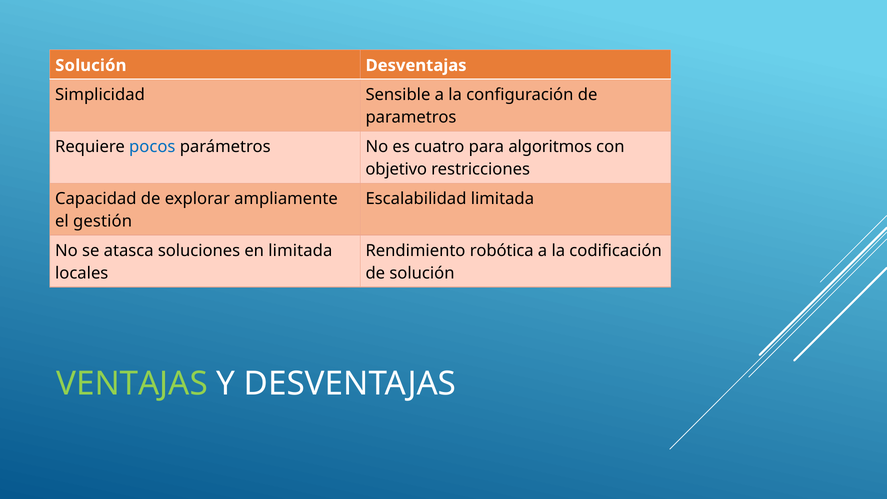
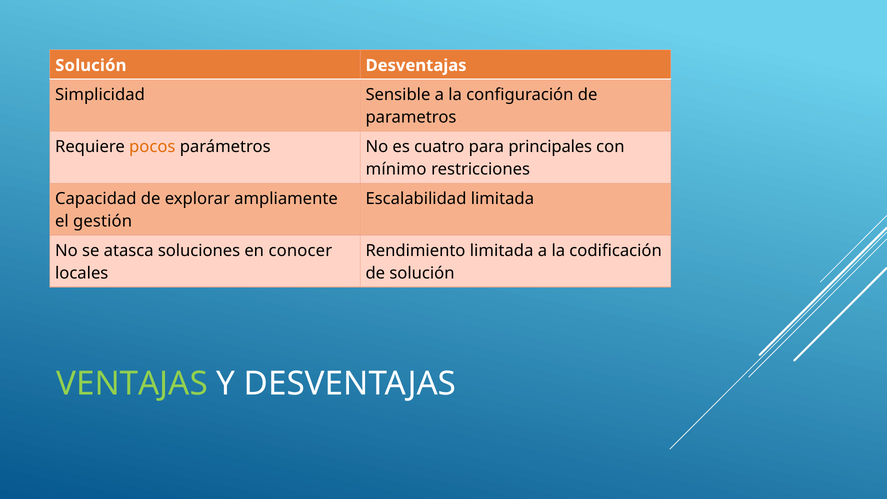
pocos colour: blue -> orange
algoritmos: algoritmos -> principales
objetivo: objetivo -> mínimo
en limitada: limitada -> conocer
Rendimiento robótica: robótica -> limitada
